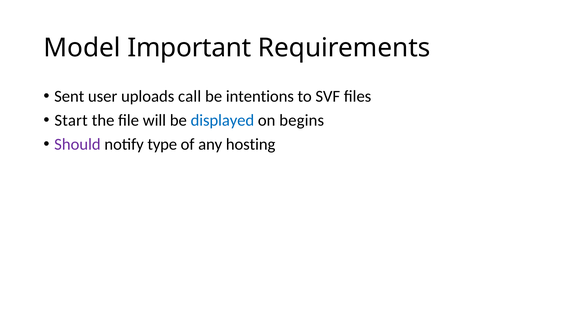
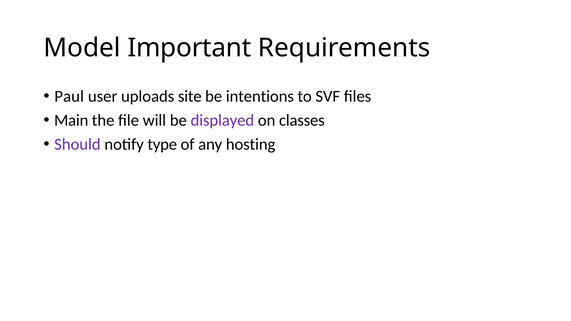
Sent: Sent -> Paul
call: call -> site
Start: Start -> Main
displayed colour: blue -> purple
begins: begins -> classes
